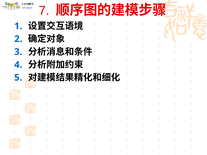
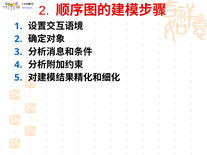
7 at (44, 11): 7 -> 2
